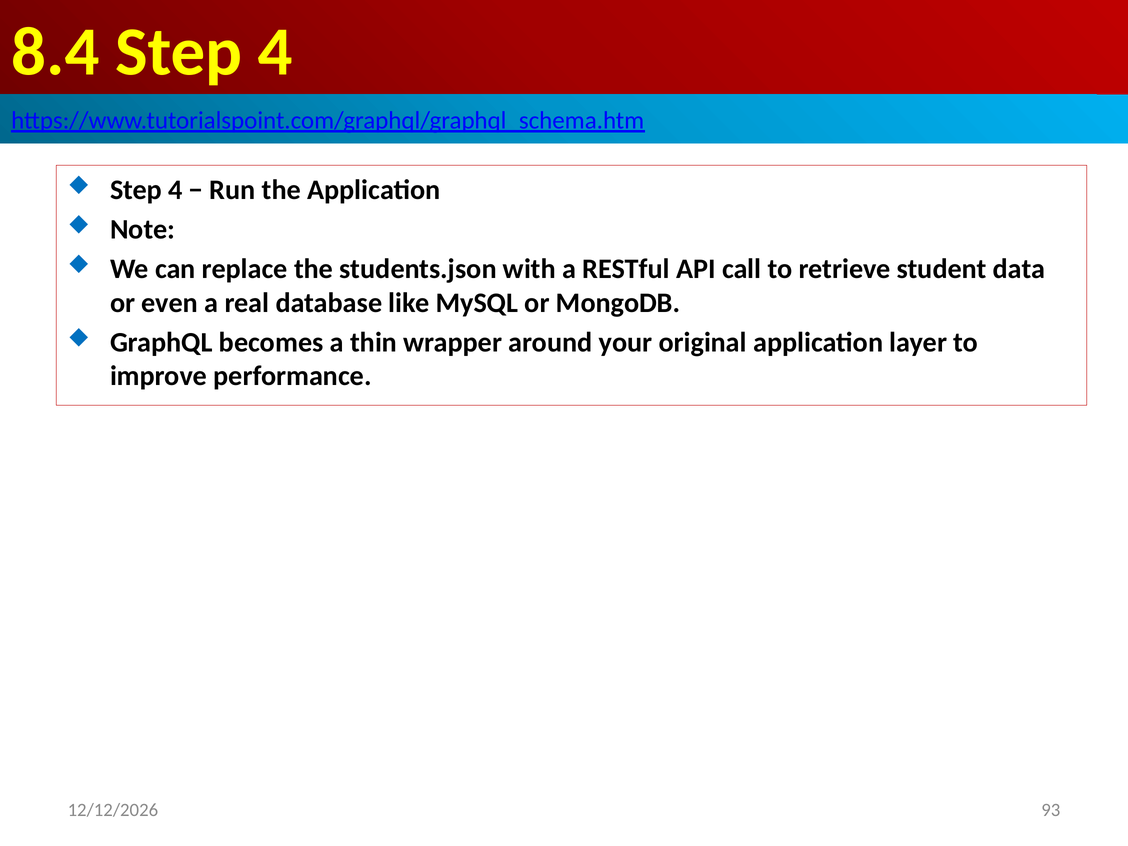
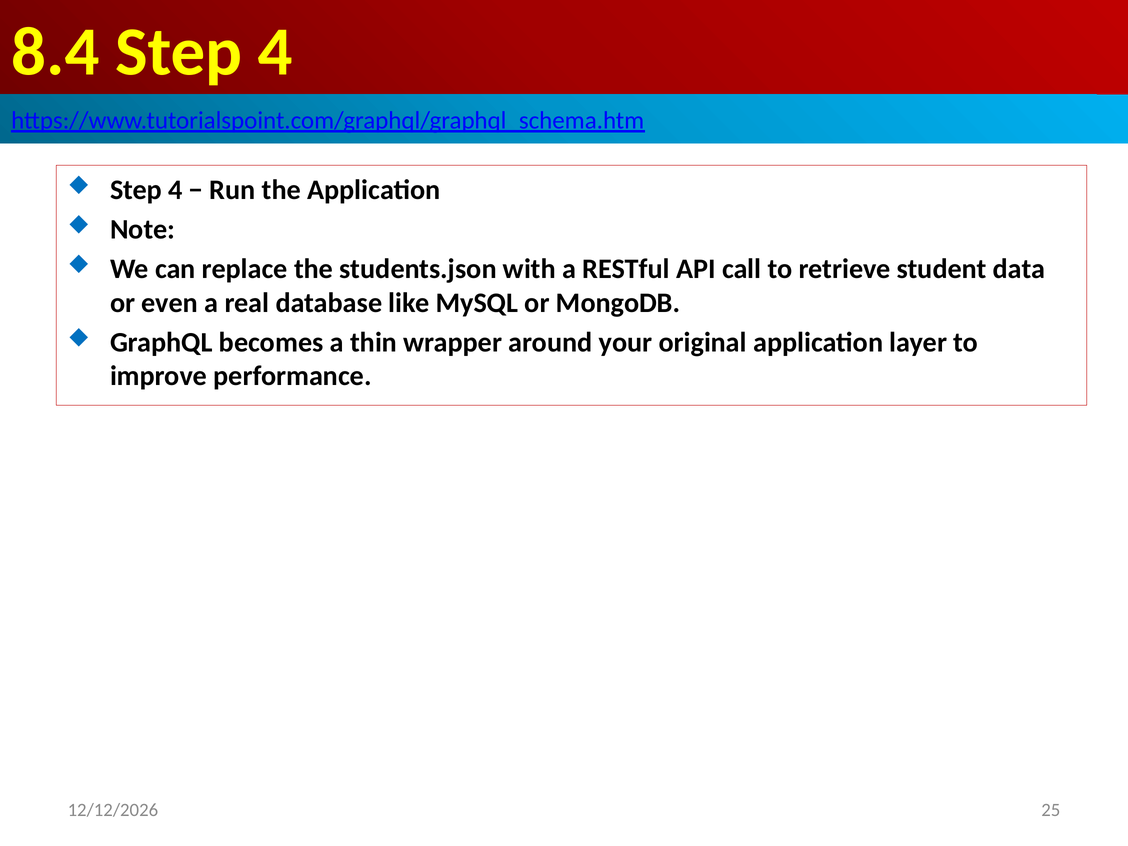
93: 93 -> 25
